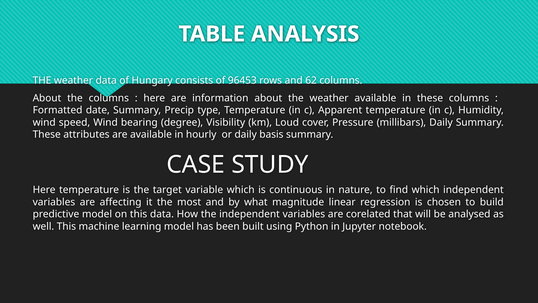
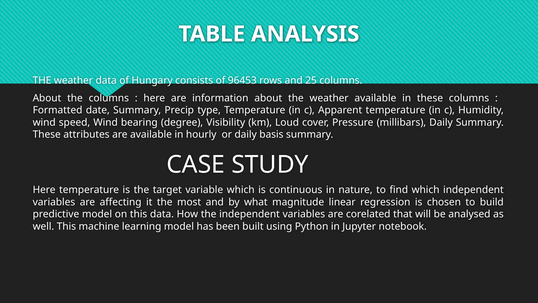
62: 62 -> 25
